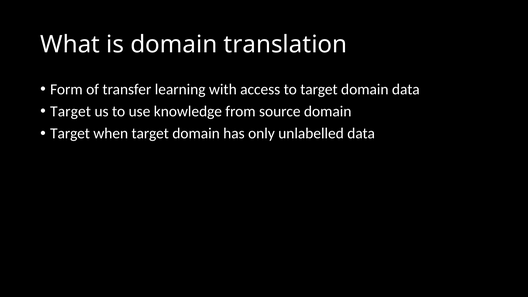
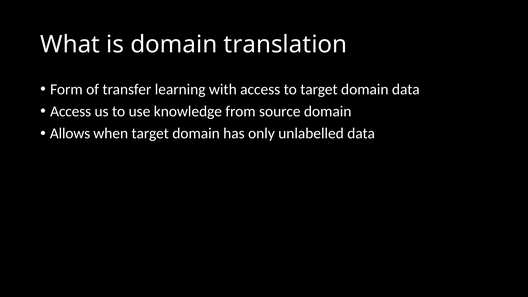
Target at (71, 111): Target -> Access
Target at (70, 134): Target -> Allows
